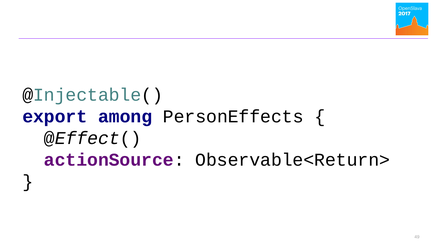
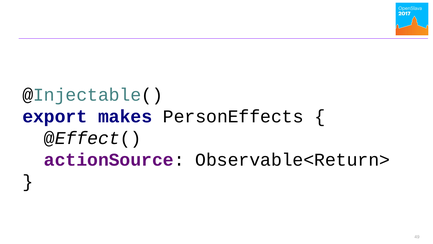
among: among -> makes
